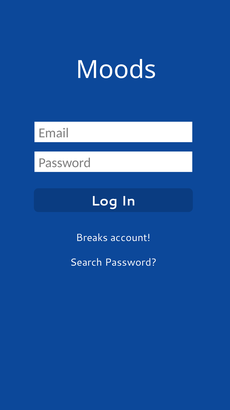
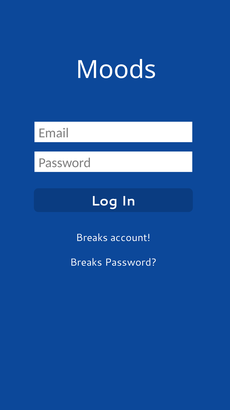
Search at (86, 262): Search -> Breaks
